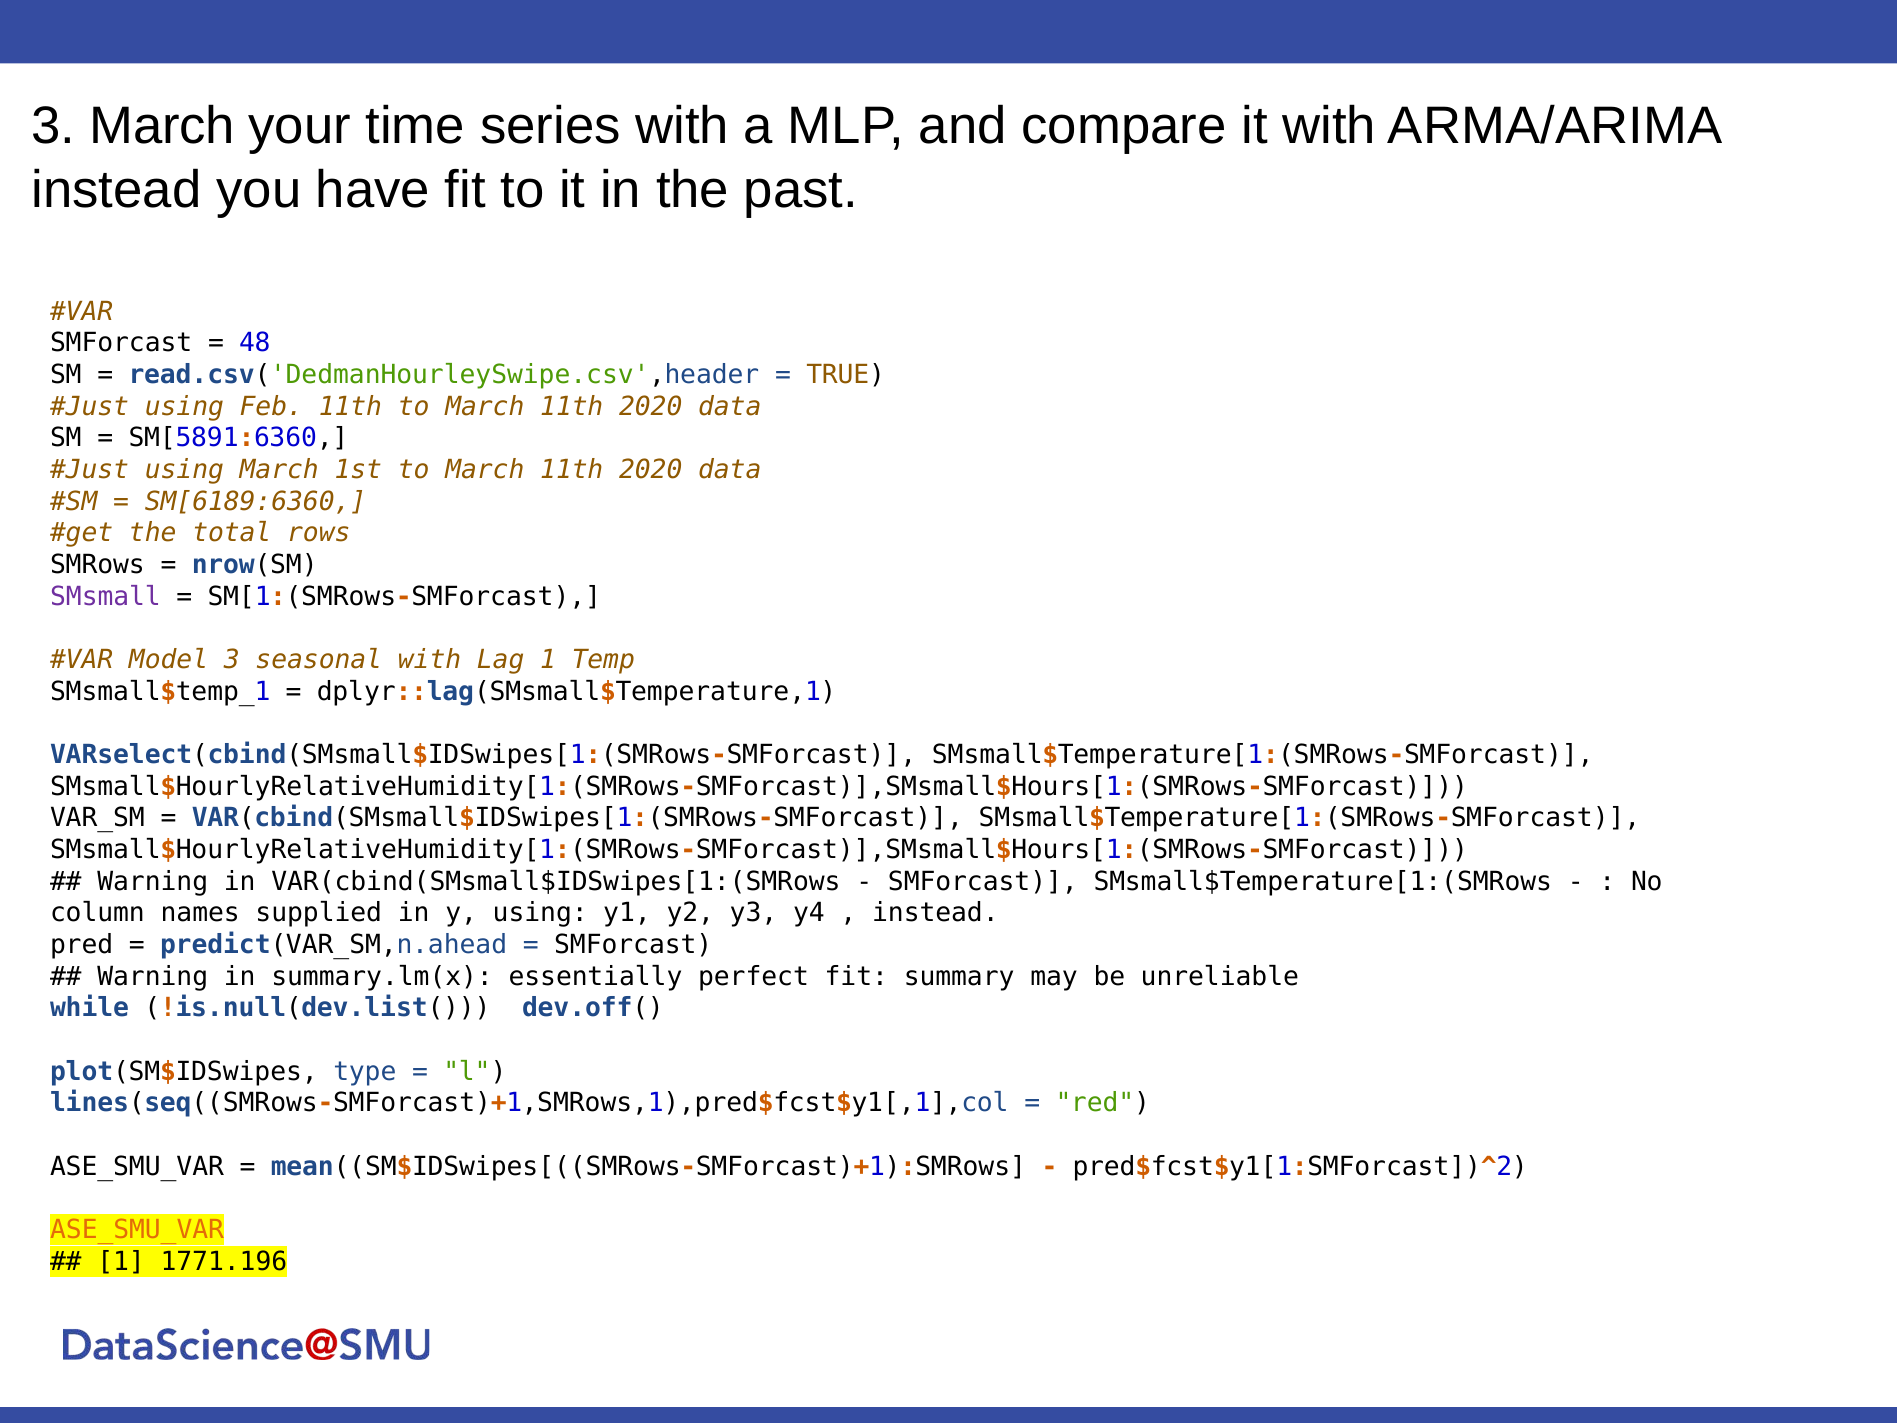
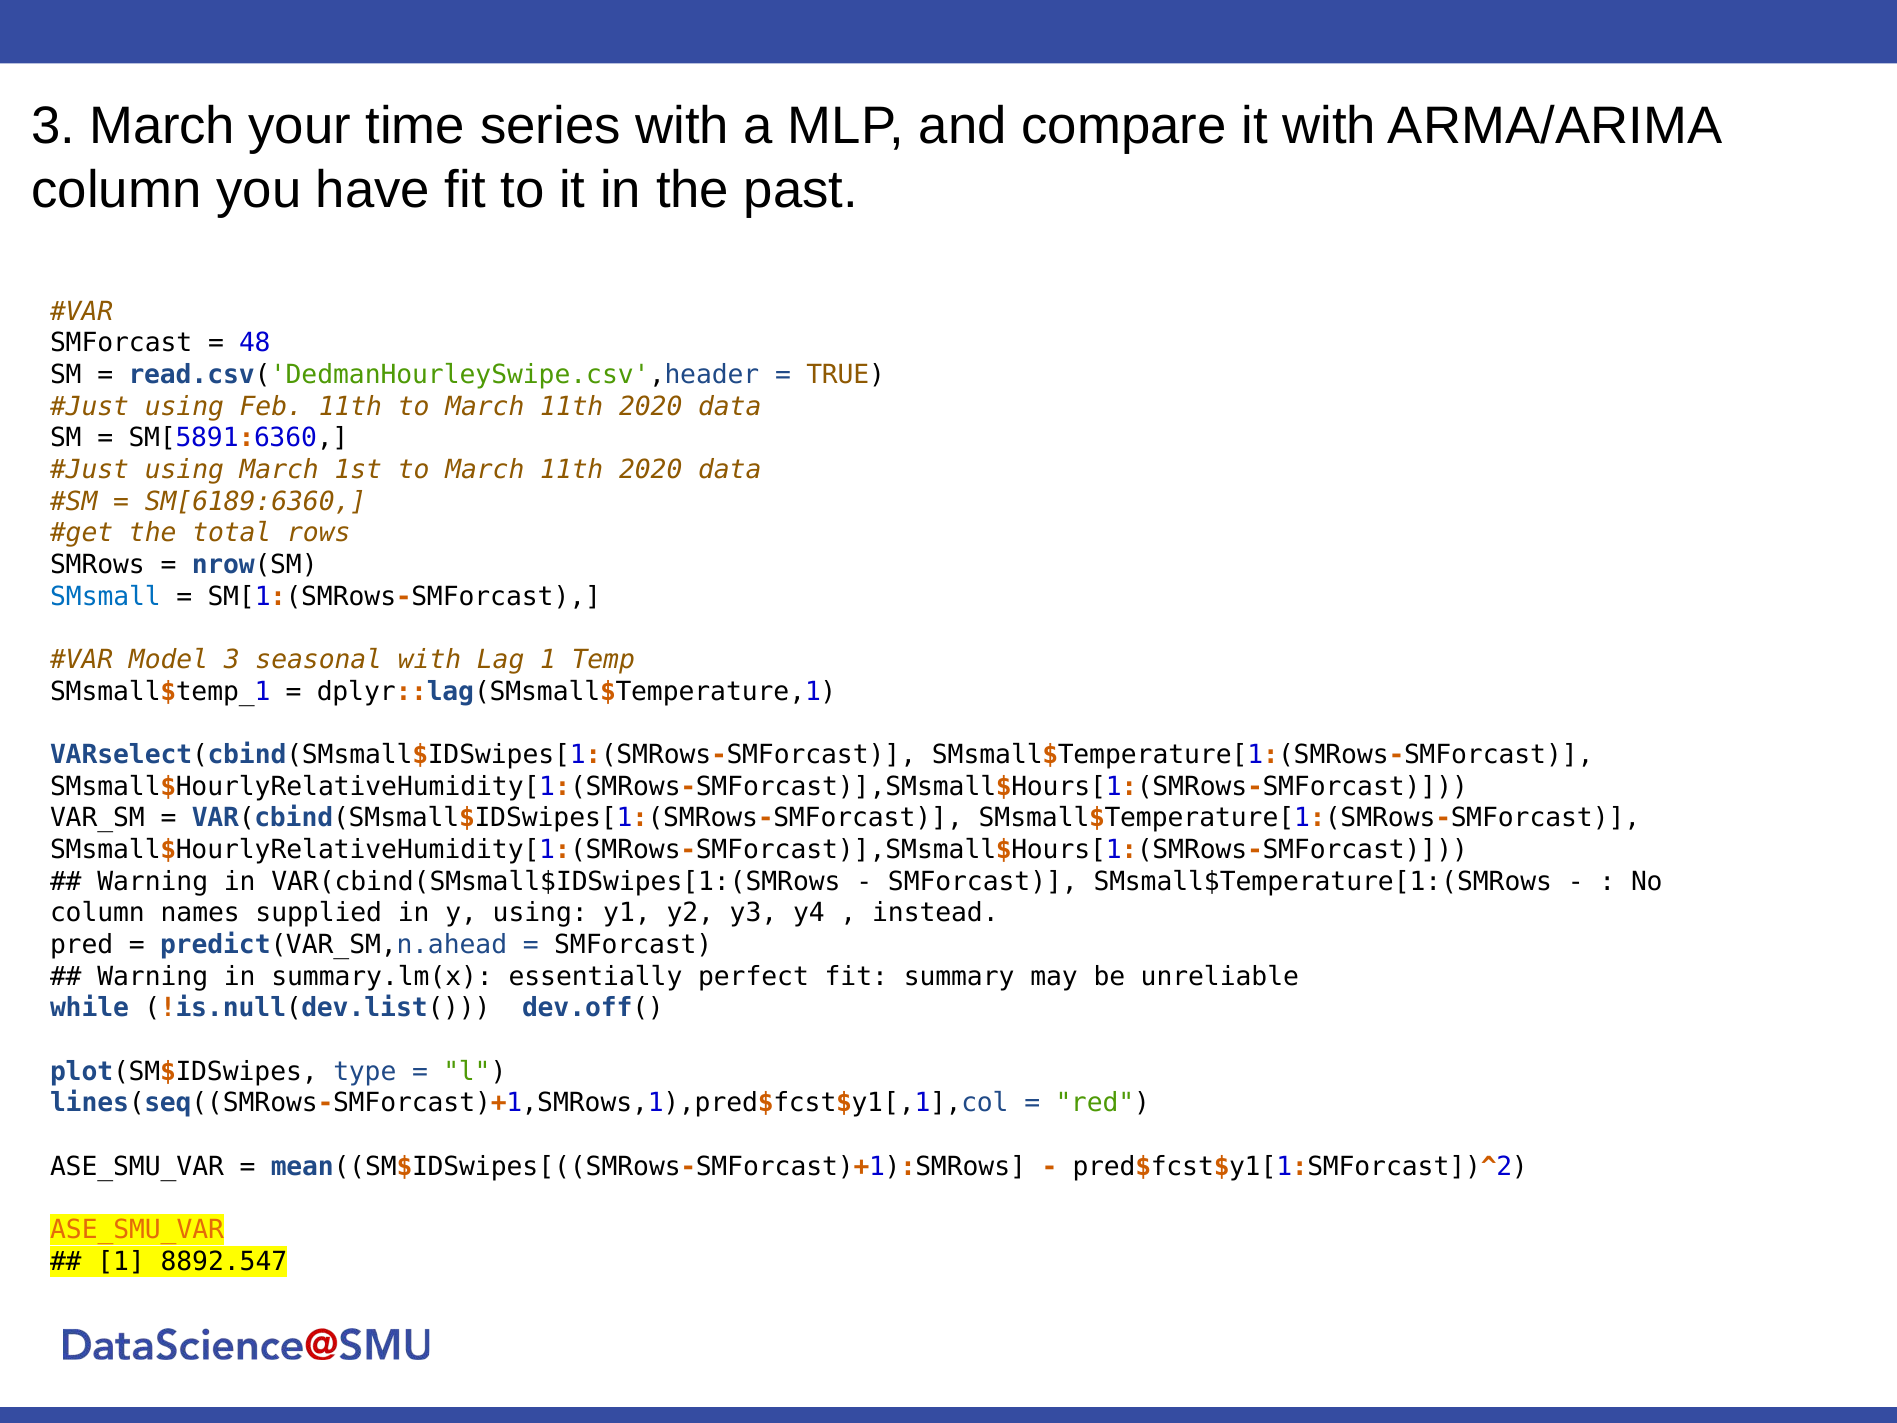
instead at (117, 190): instead -> column
SMsmall colour: purple -> blue
1771.196: 1771.196 -> 8892.547
